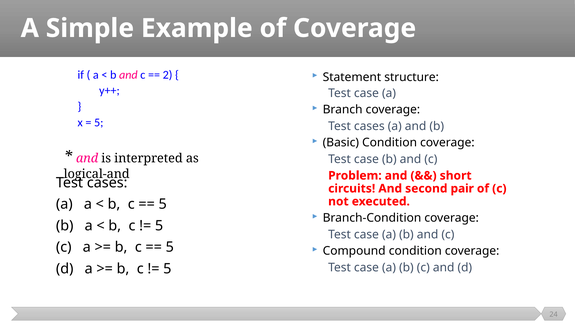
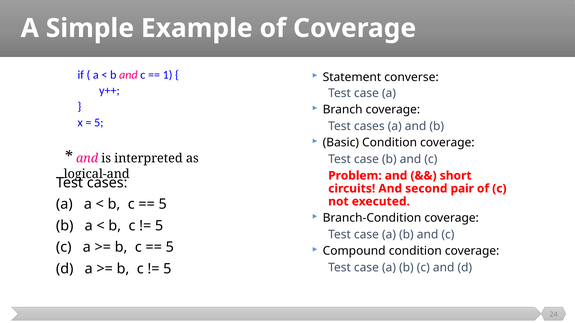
2: 2 -> 1
structure: structure -> converse
